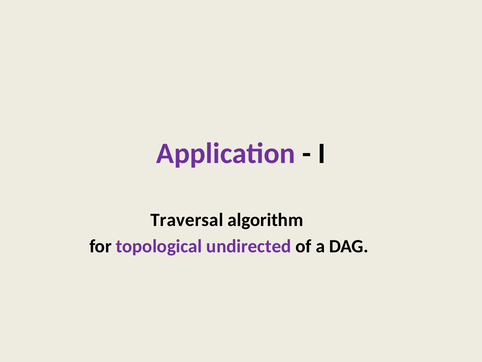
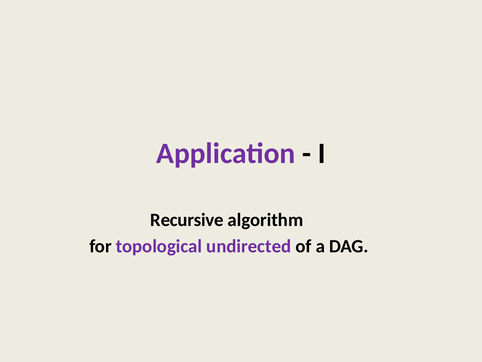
Traversal: Traversal -> Recursive
